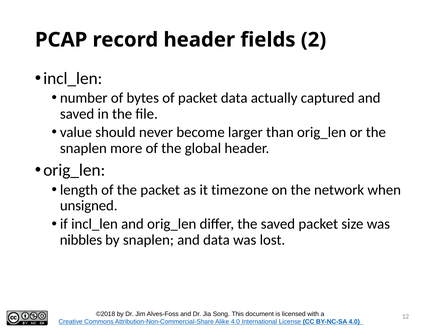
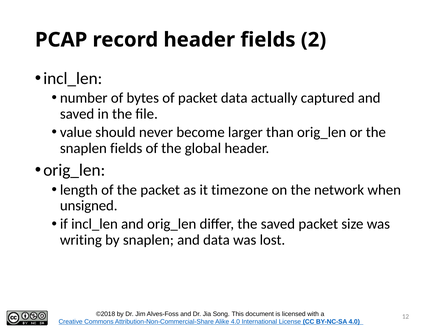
snaplen more: more -> fields
nibbles: nibbles -> writing
